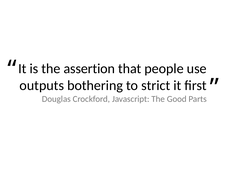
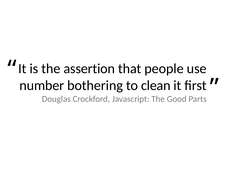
outputs: outputs -> number
strict: strict -> clean
